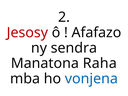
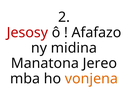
sendra: sendra -> midina
Raha: Raha -> Jereo
vonjena colour: blue -> orange
